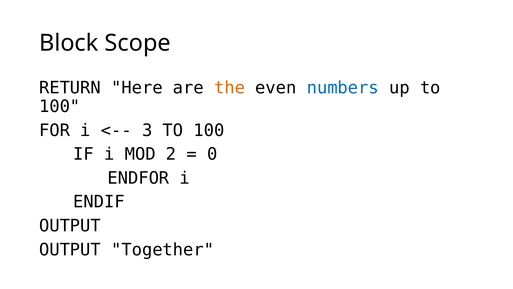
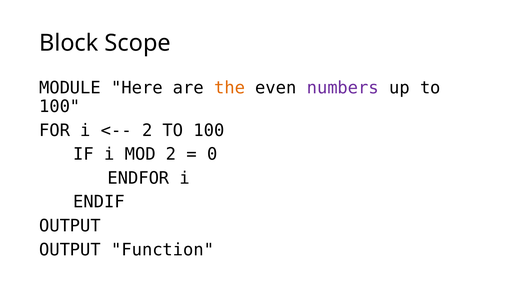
RETURN: RETURN -> MODULE
numbers colour: blue -> purple
3 at (147, 130): 3 -> 2
Together: Together -> Function
